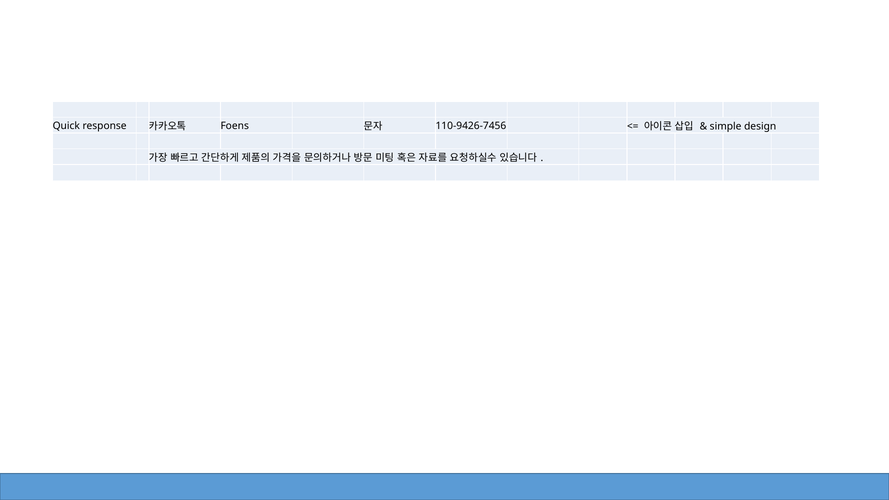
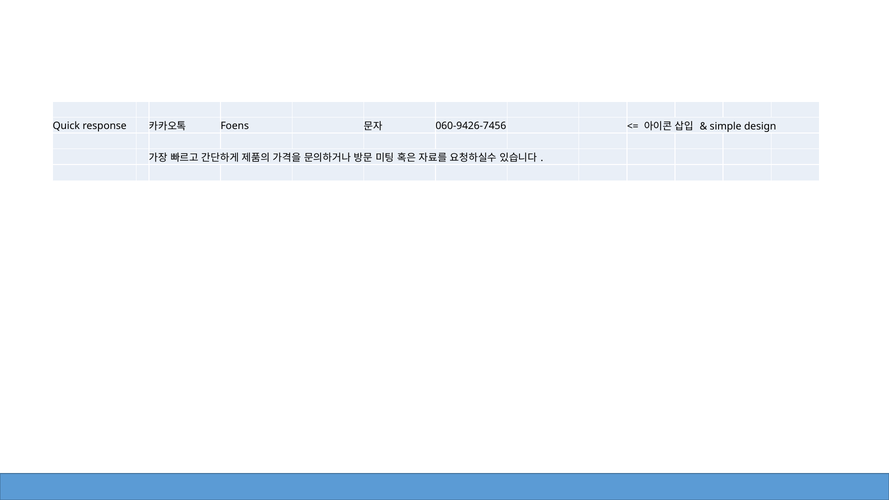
110-9426-7456: 110-9426-7456 -> 060-9426-7456
